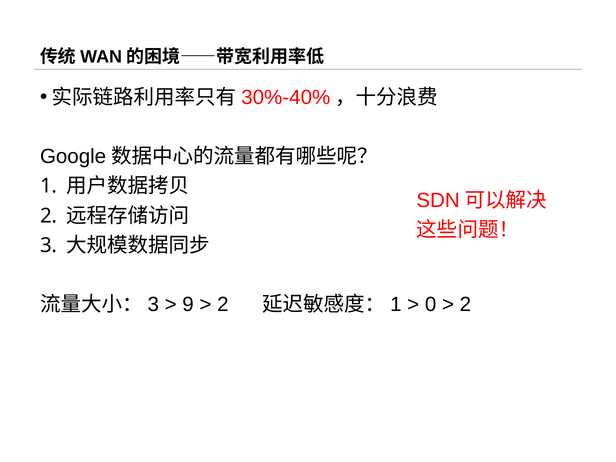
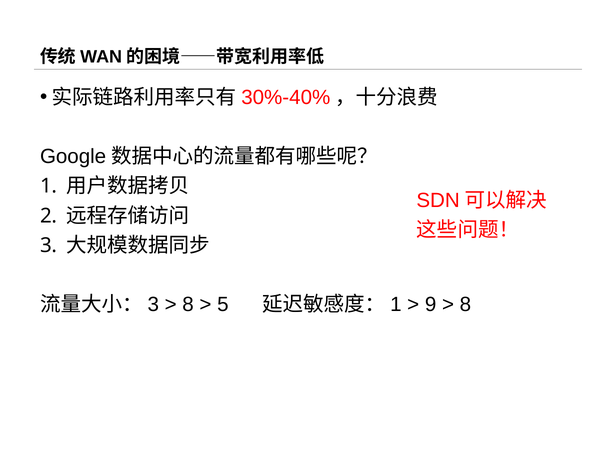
9 at (188, 304): 9 -> 8
2 at (223, 304): 2 -> 5
0: 0 -> 9
2 at (465, 304): 2 -> 8
